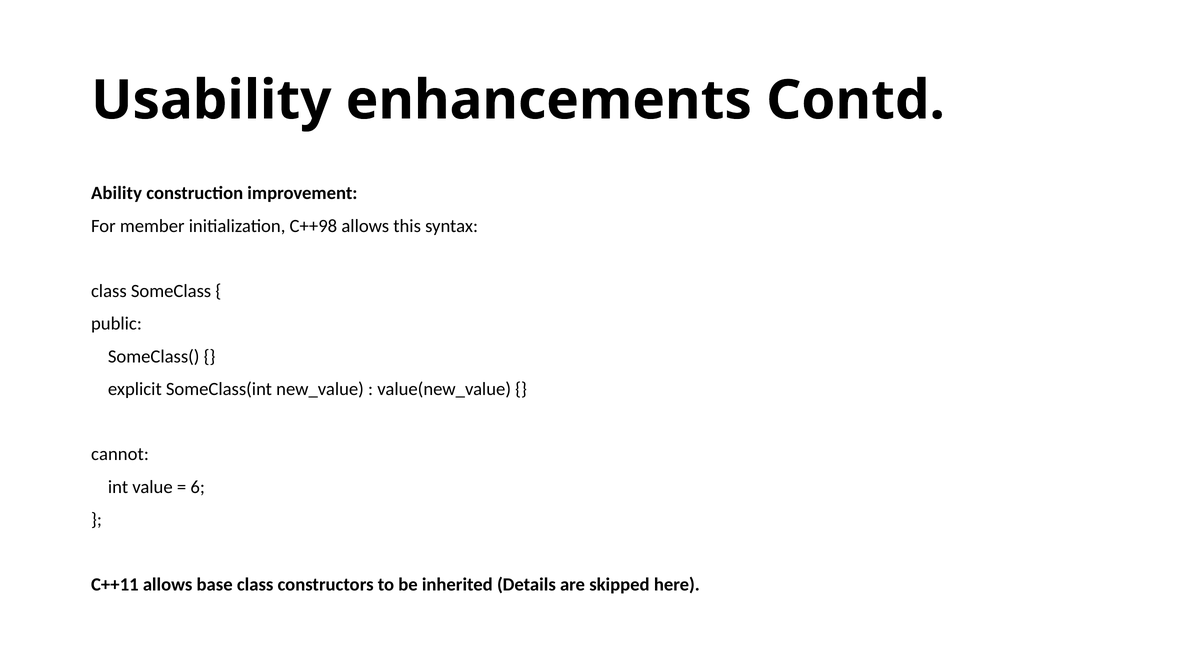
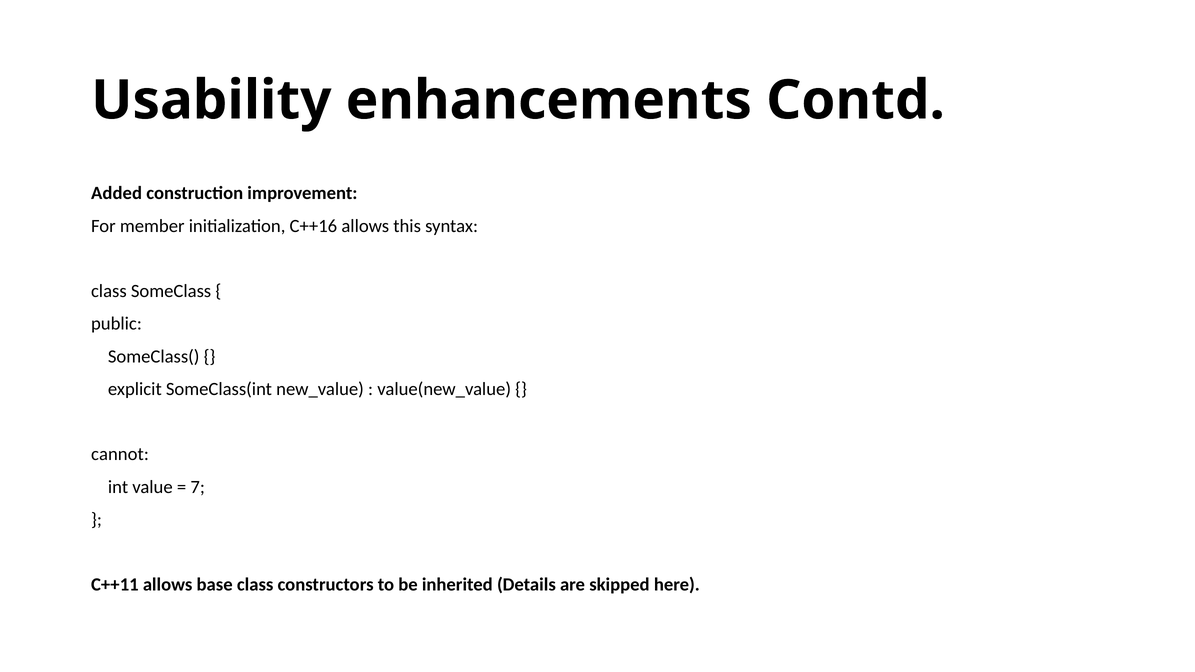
Ability: Ability -> Added
C++98: C++98 -> C++16
6: 6 -> 7
